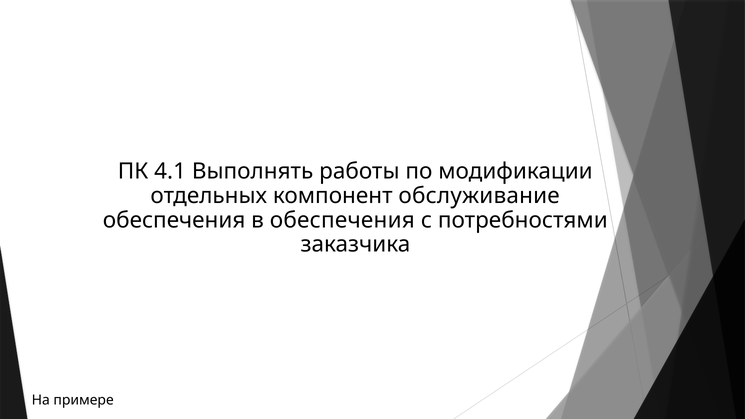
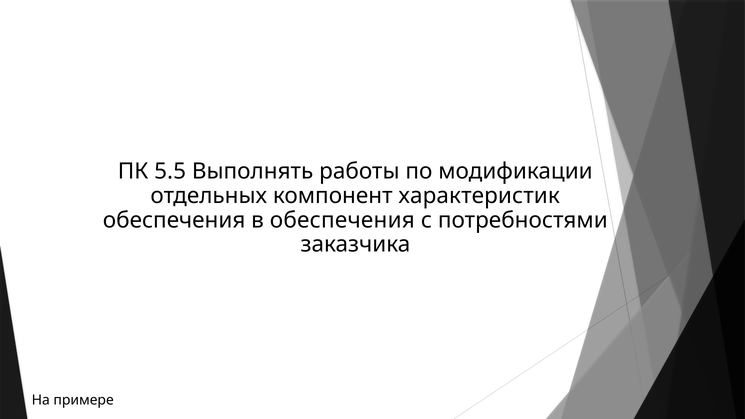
4.1: 4.1 -> 5.5
обслуживание: обслуживание -> характеристик
